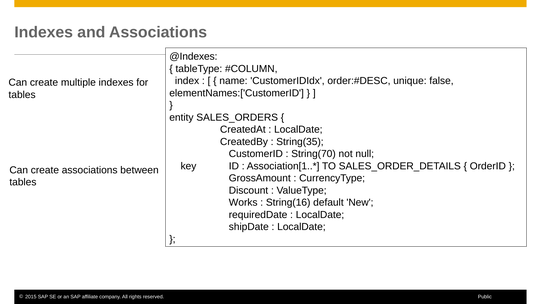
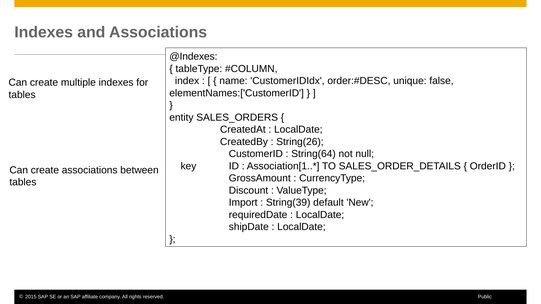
String(35: String(35 -> String(26
String(70: String(70 -> String(64
Works: Works -> Import
String(16: String(16 -> String(39
